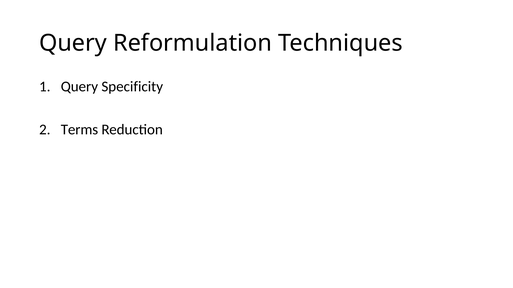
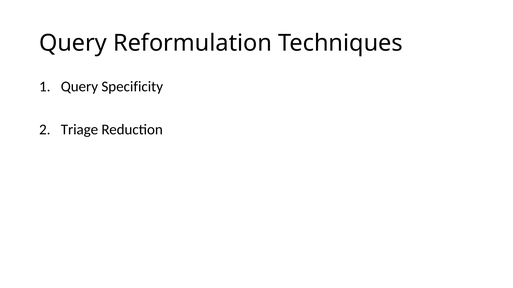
Terms: Terms -> Triage
